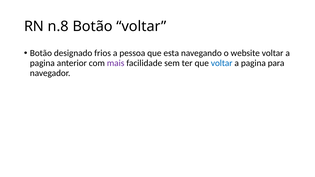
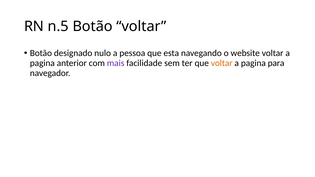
n.8: n.8 -> n.5
frios: frios -> nulo
voltar at (222, 63) colour: blue -> orange
